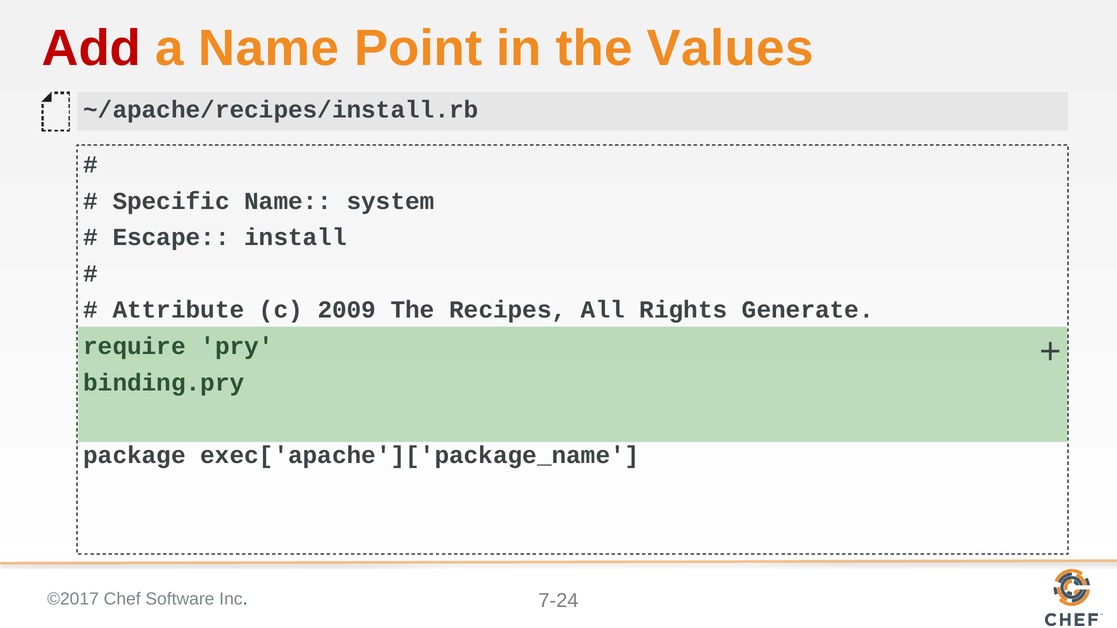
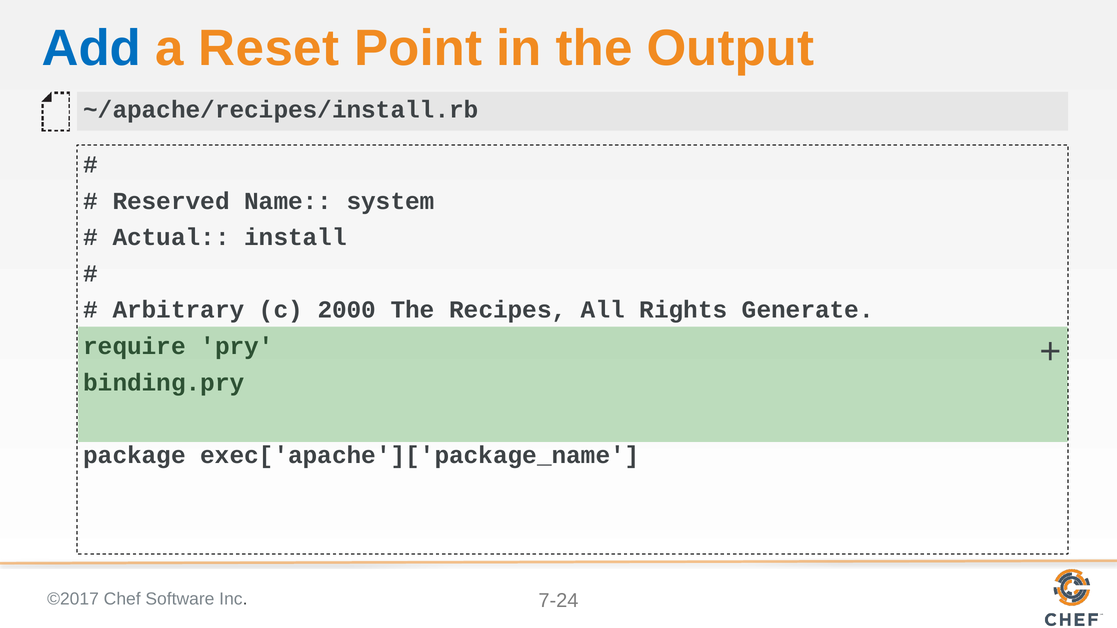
Add colour: red -> blue
a Name: Name -> Reset
Values: Values -> Output
Specific: Specific -> Reserved
Escape: Escape -> Actual
Attribute: Attribute -> Arbitrary
2009: 2009 -> 2000
